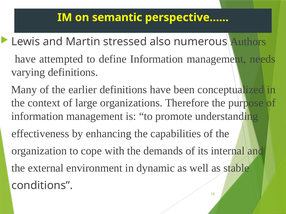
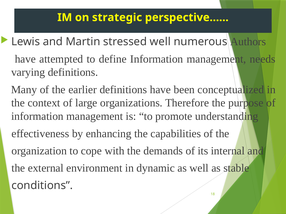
semantic: semantic -> strategic
stressed also: also -> well
